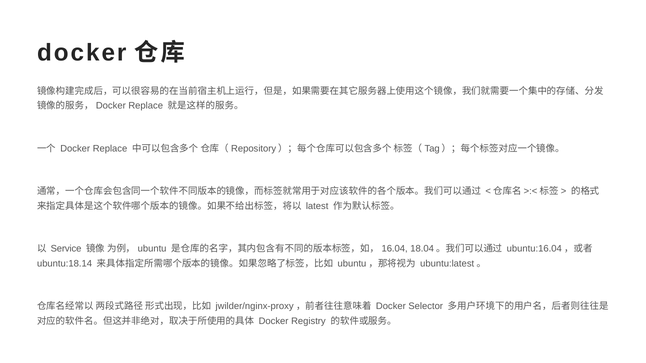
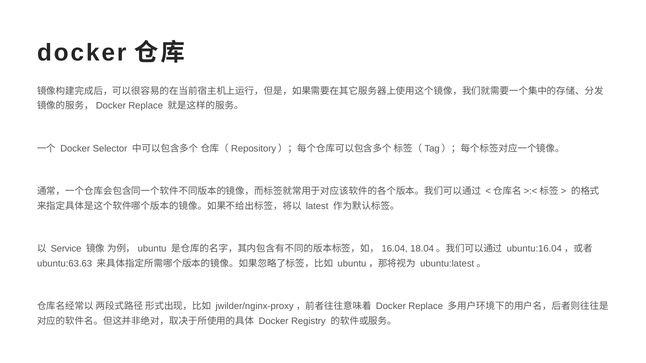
Docker Replace: Replace -> Selector
ubuntu:18.14: ubuntu:18.14 -> ubuntu:63.63
Docker Selector: Selector -> Replace
